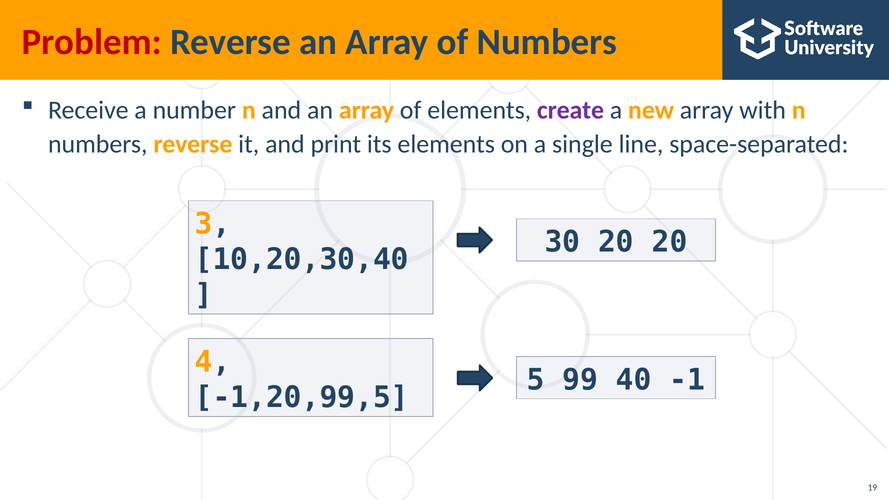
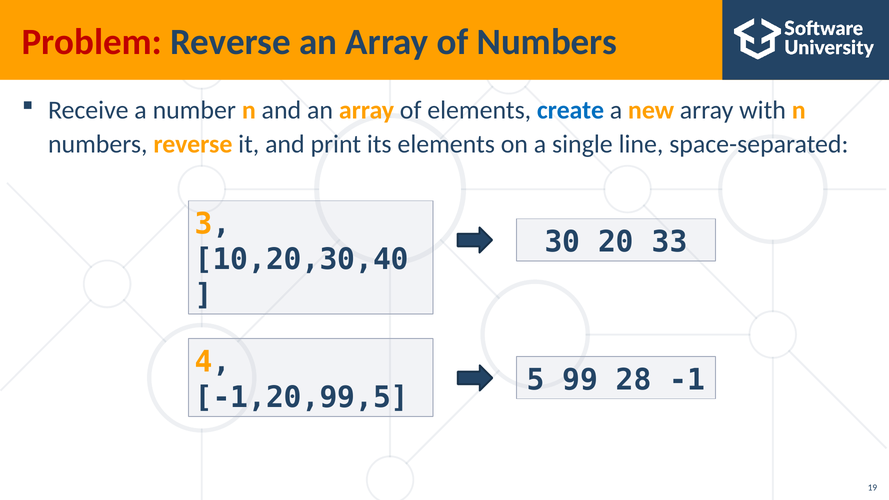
create colour: purple -> blue
20 20: 20 -> 33
40: 40 -> 28
